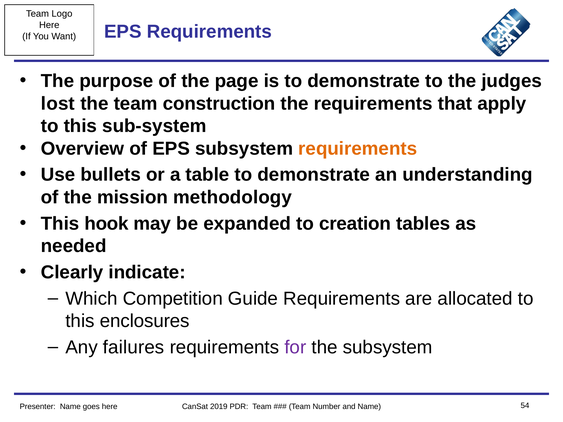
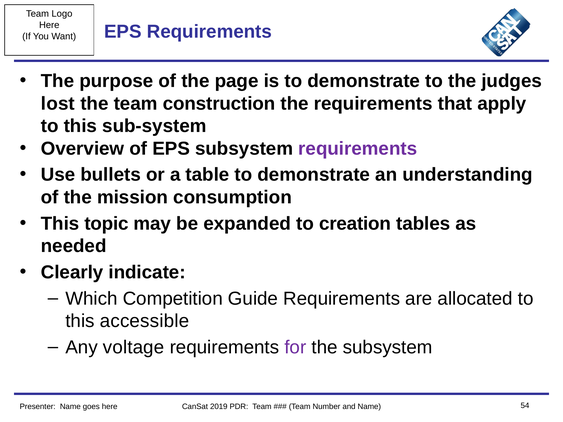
requirements at (358, 149) colour: orange -> purple
methodology: methodology -> consumption
hook: hook -> topic
enclosures: enclosures -> accessible
failures: failures -> voltage
